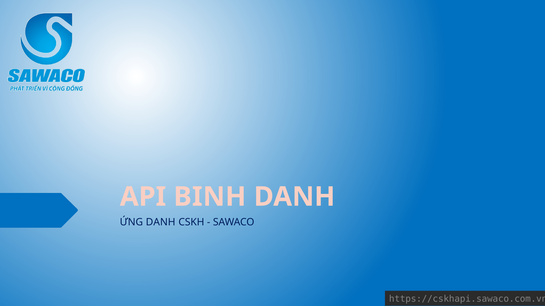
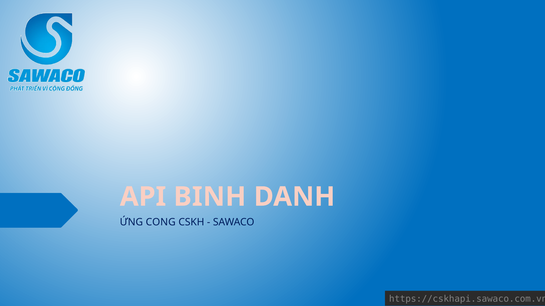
ỨNG DANH: DANH -> CONG
